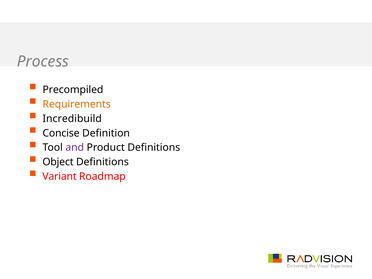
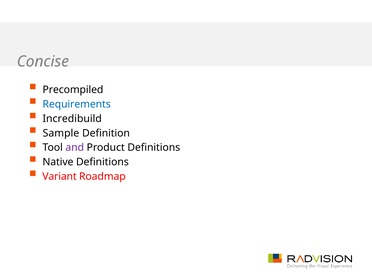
Process: Process -> Concise
Requirements colour: orange -> blue
Concise: Concise -> Sample
Object: Object -> Native
